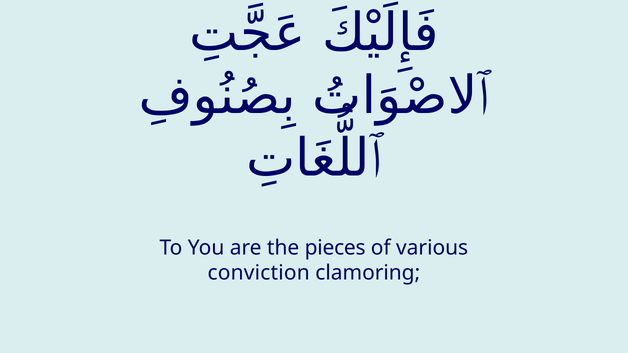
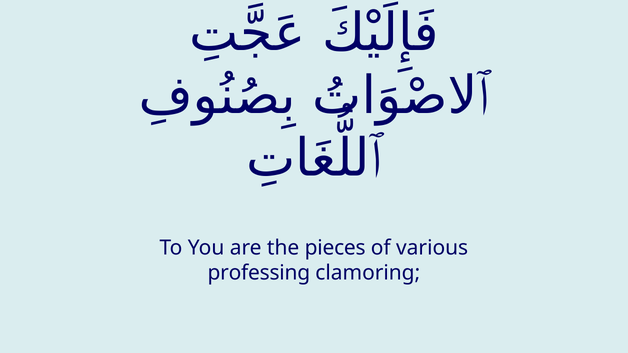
conviction: conviction -> professing
